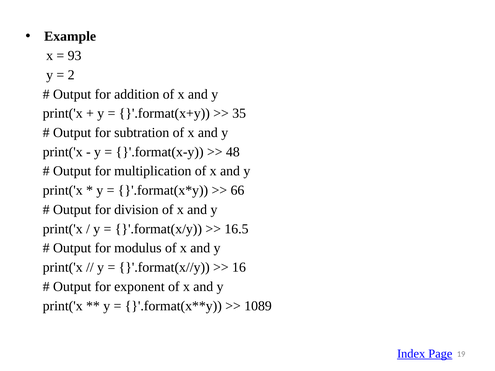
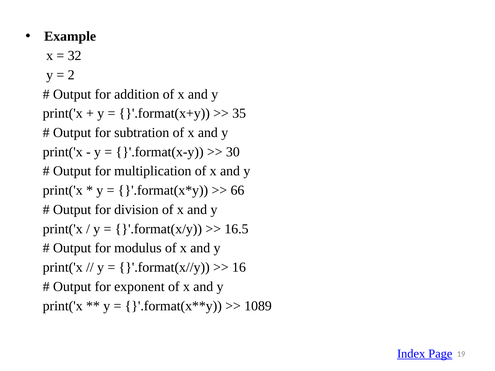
93: 93 -> 32
48: 48 -> 30
